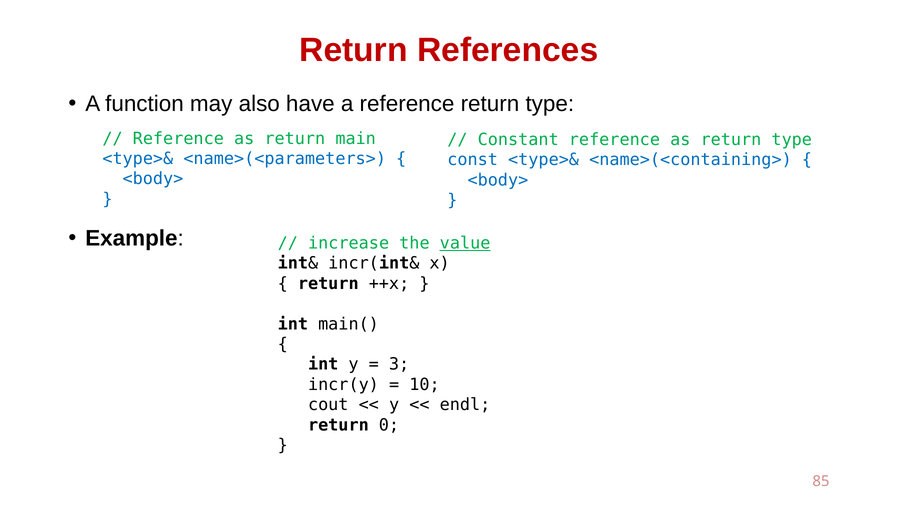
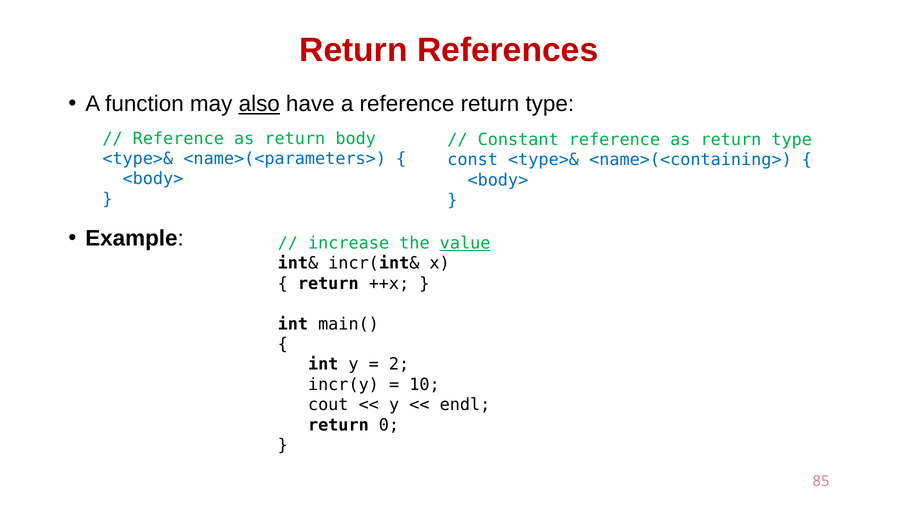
also underline: none -> present
main: main -> body
3: 3 -> 2
